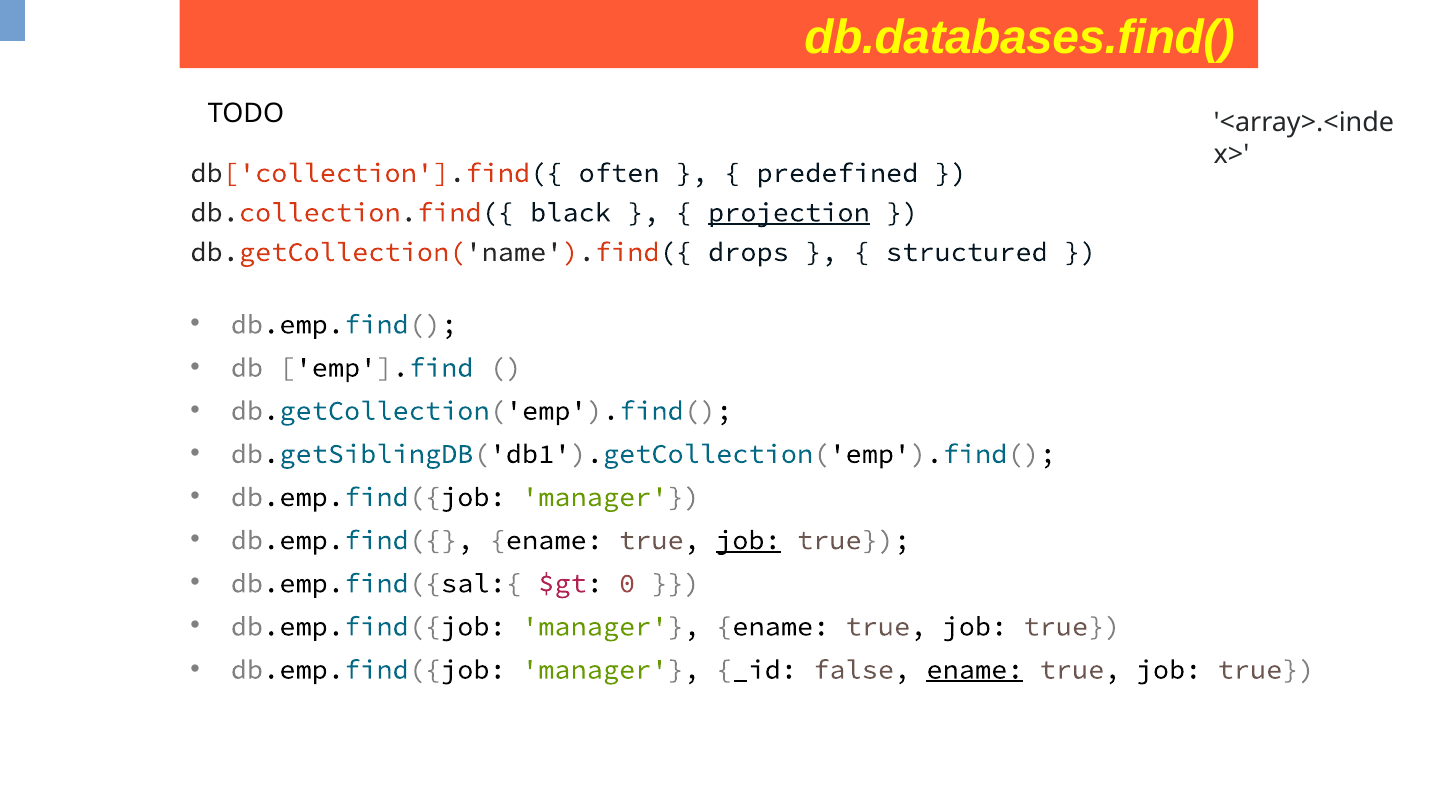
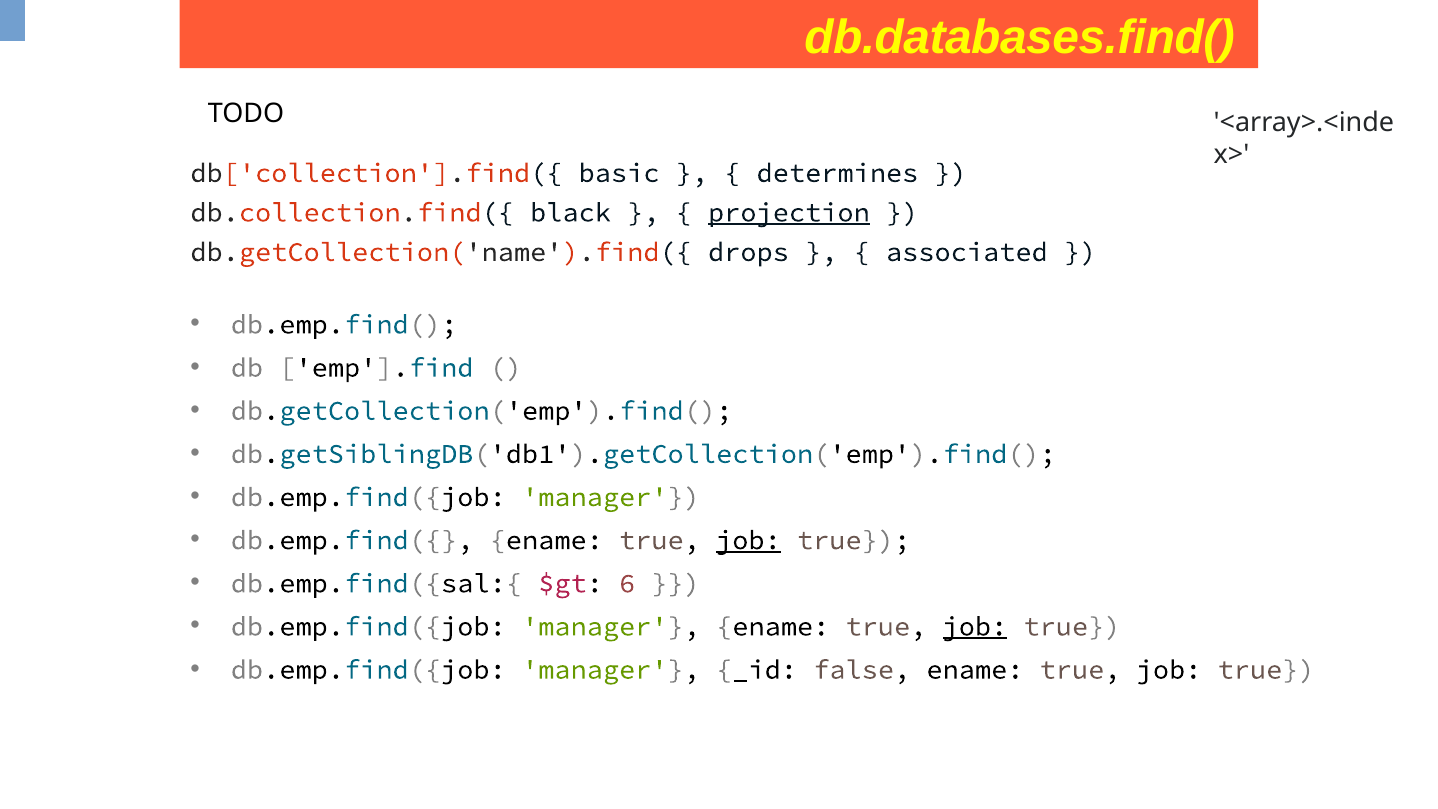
often: often -> basic
predefined: predefined -> determines
structured: structured -> associated
0: 0 -> 6
job at (975, 626) underline: none -> present
ename at (975, 670) underline: present -> none
